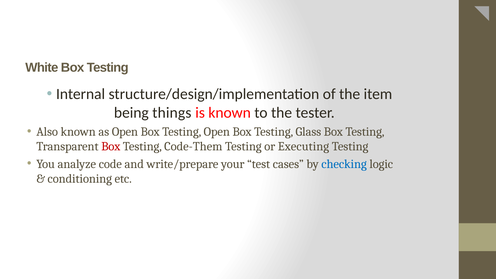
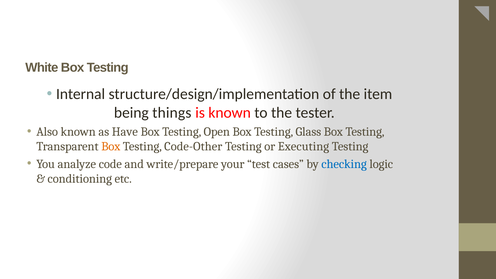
as Open: Open -> Have
Box at (111, 147) colour: red -> orange
Code-Them: Code-Them -> Code-Other
